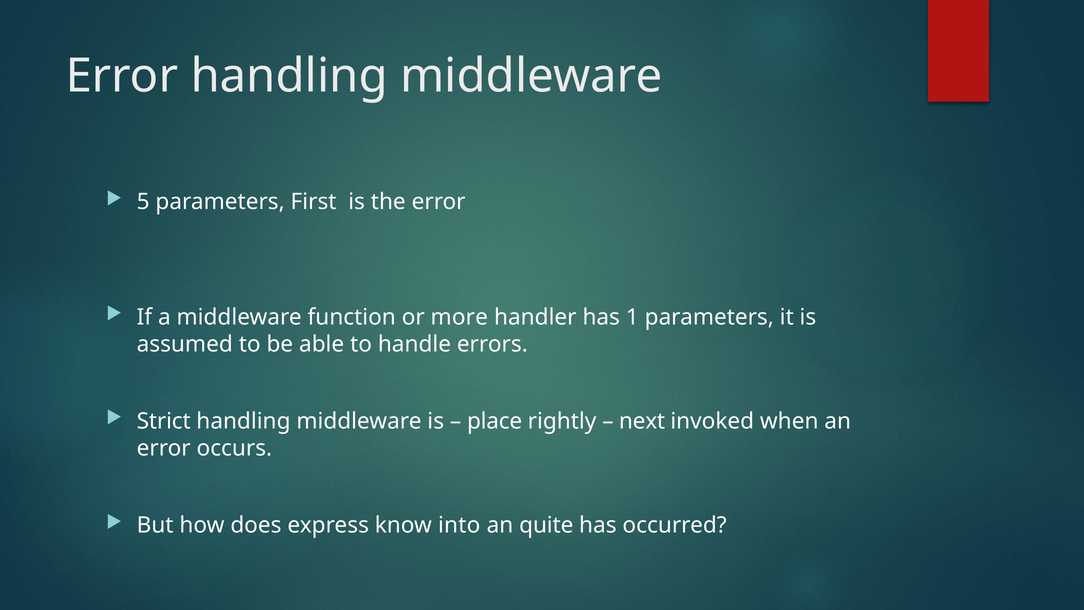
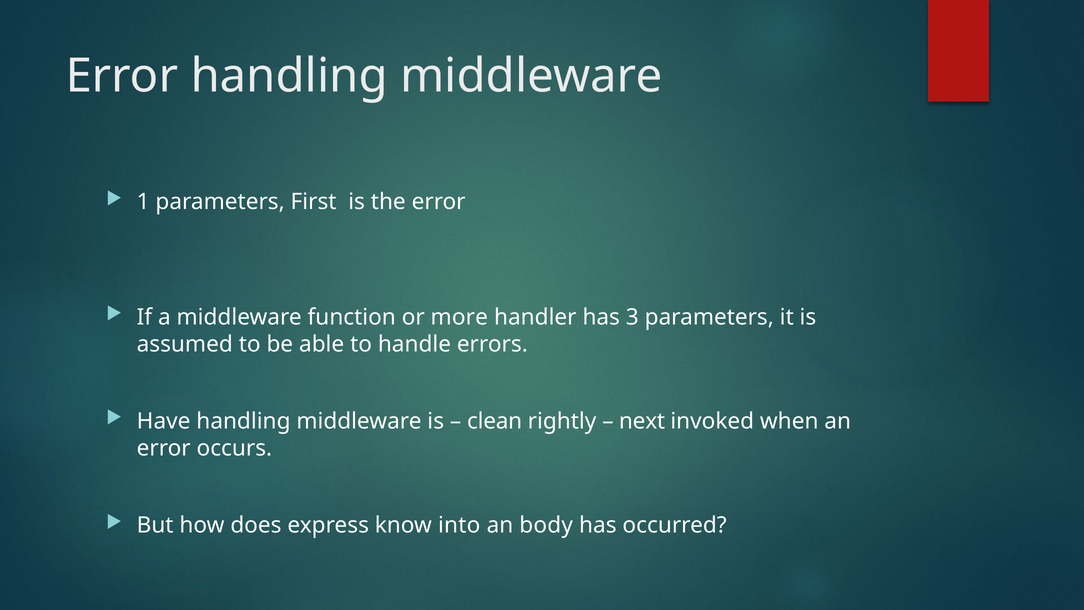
5: 5 -> 1
1: 1 -> 3
Strict: Strict -> Have
place: place -> clean
quite: quite -> body
